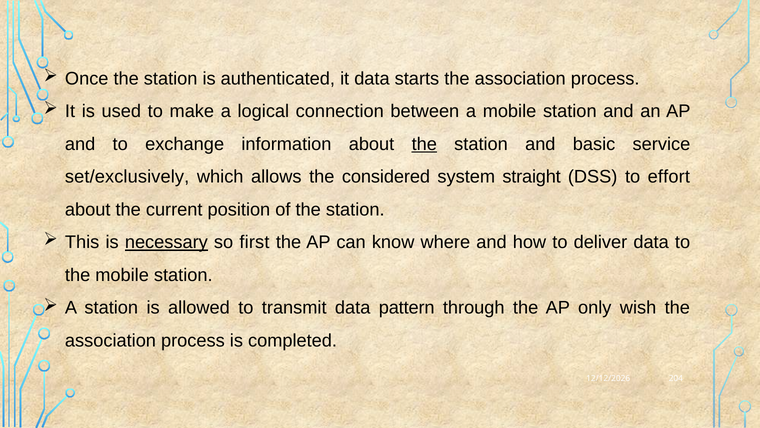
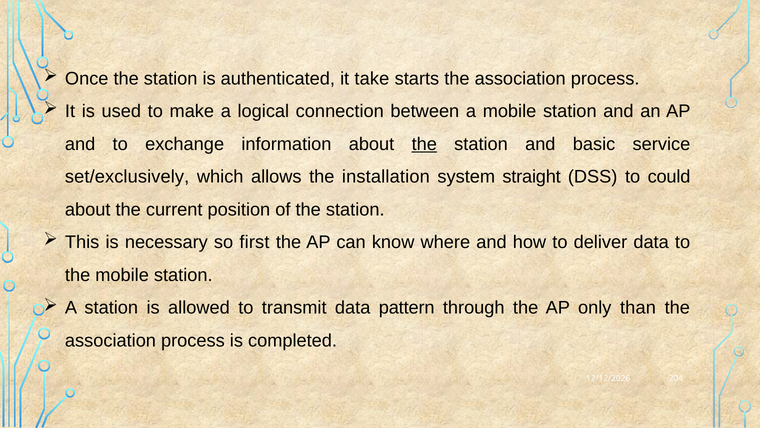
it data: data -> take
considered: considered -> installation
effort: effort -> could
necessary underline: present -> none
wish: wish -> than
